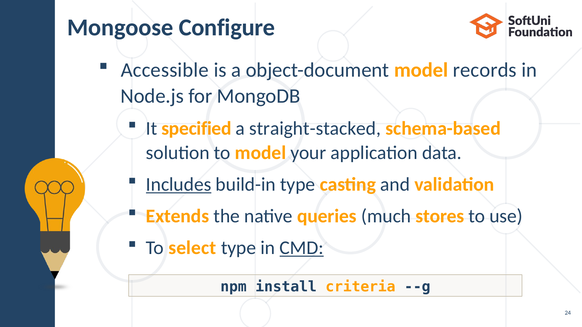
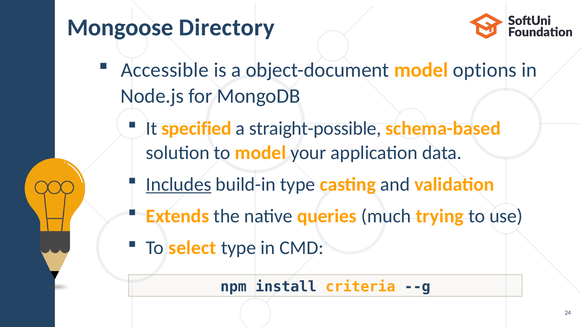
Configure: Configure -> Directory
records: records -> options
straight-stacked: straight-stacked -> straight-possible
stores: stores -> trying
CMD underline: present -> none
